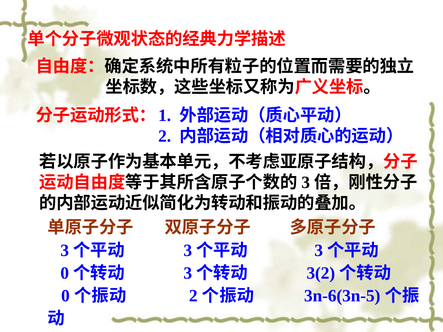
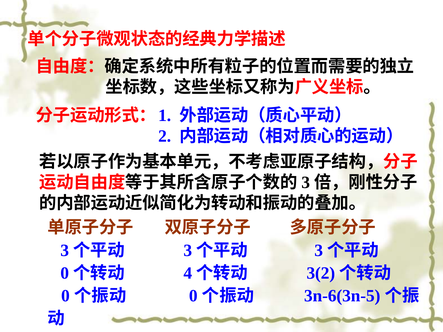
3 at (188, 273): 3 -> 4
2 at (193, 296): 2 -> 0
